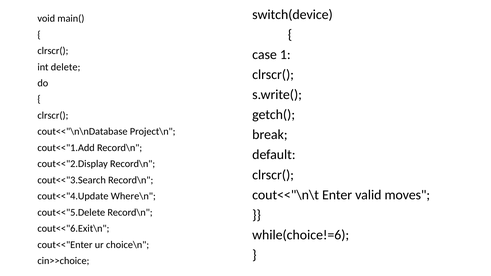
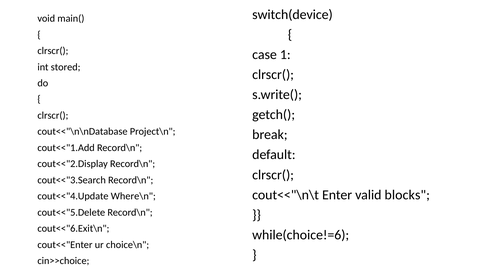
delete: delete -> stored
moves: moves -> blocks
